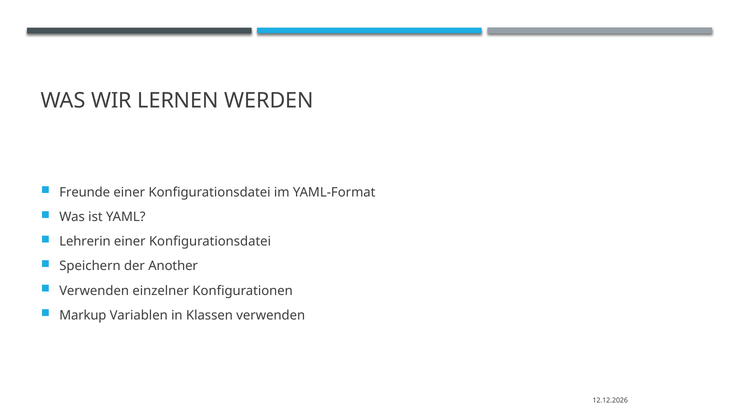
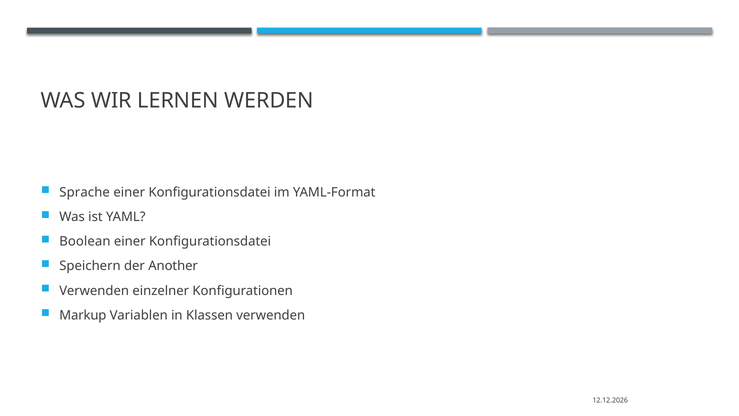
Freunde: Freunde -> Sprache
Lehrerin: Lehrerin -> Boolean
